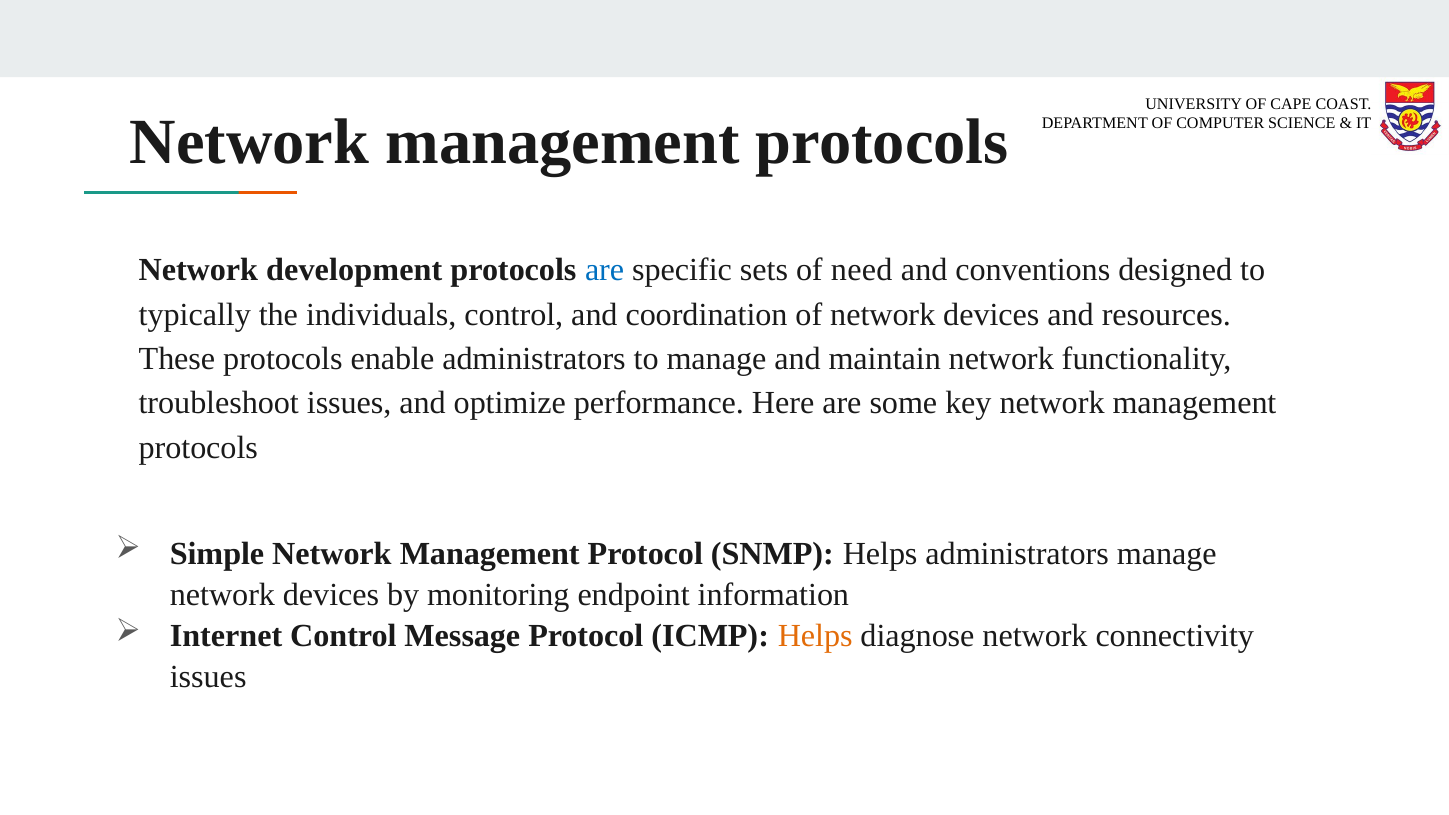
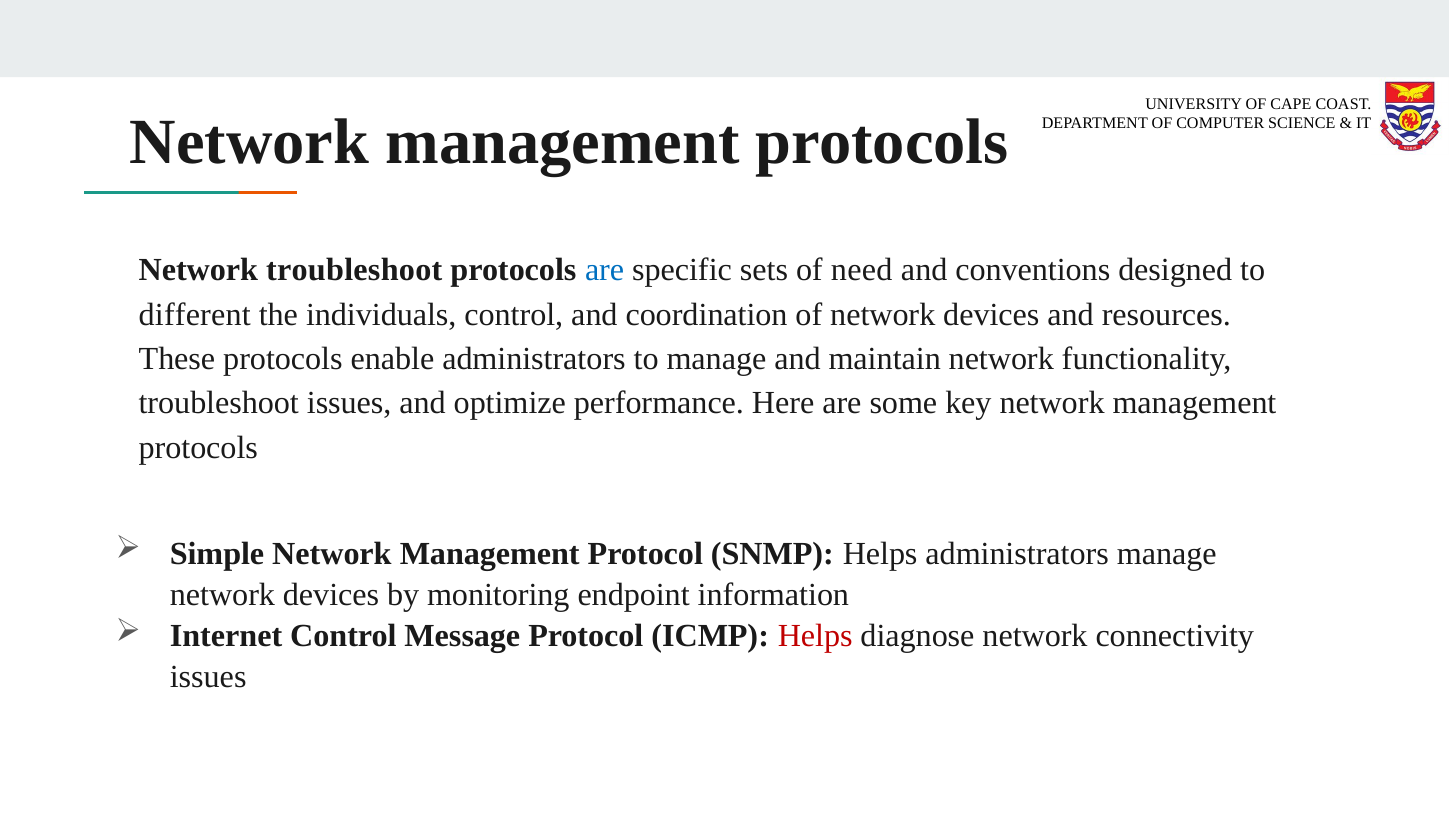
Network development: development -> troubleshoot
typically: typically -> different
Helps at (815, 636) colour: orange -> red
